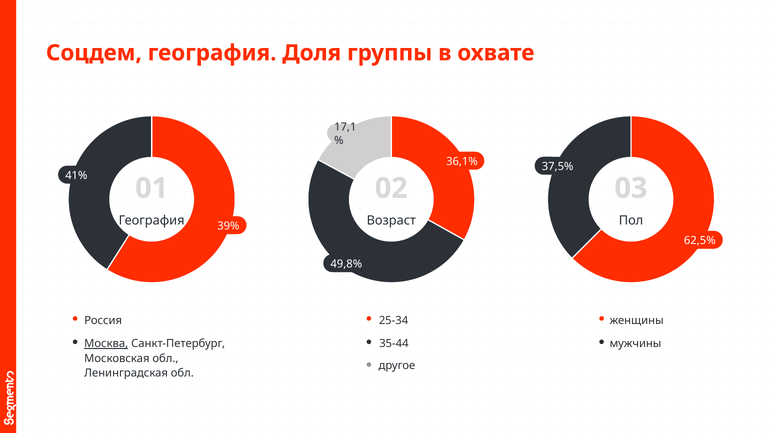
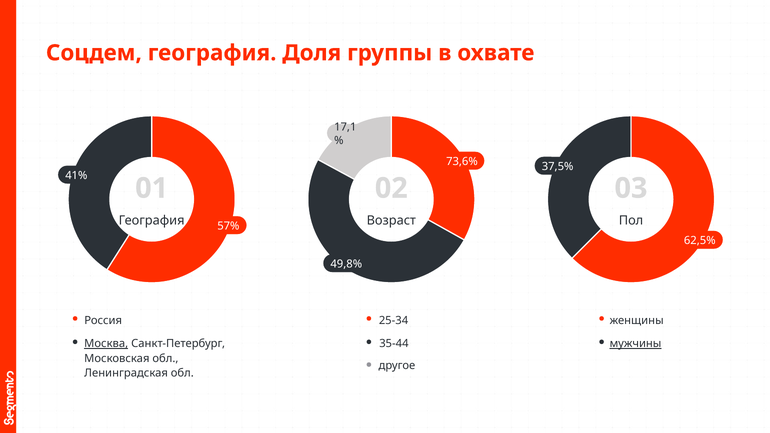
36,1%: 36,1% -> 73,6%
39%: 39% -> 57%
мужчины underline: none -> present
